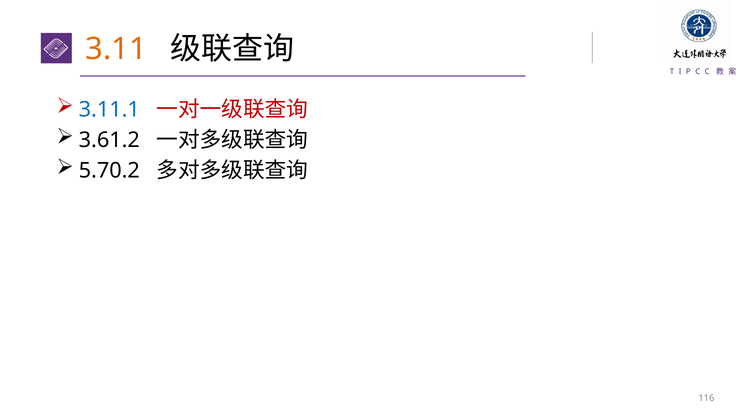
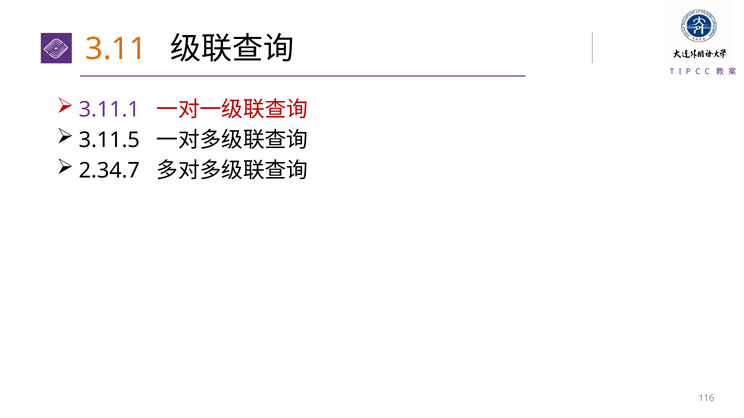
3.11.1 colour: blue -> purple
3.61.2: 3.61.2 -> 3.11.5
5.70.2: 5.70.2 -> 2.34.7
